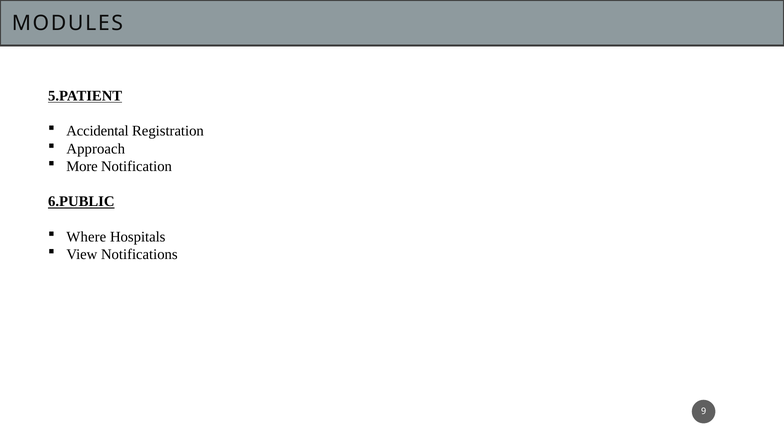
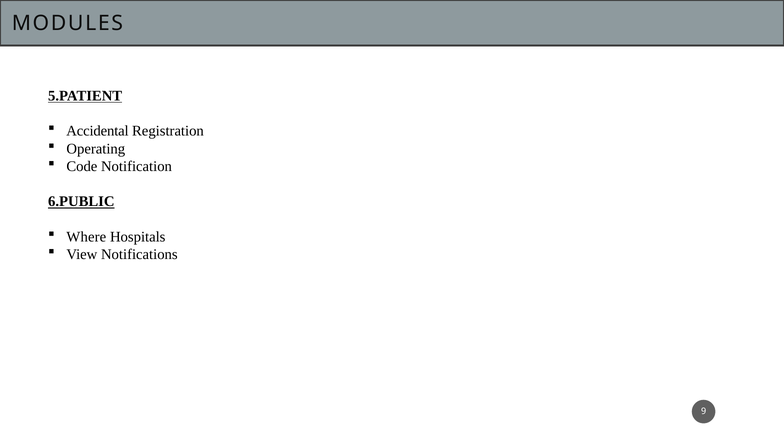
Approach: Approach -> Operating
More: More -> Code
